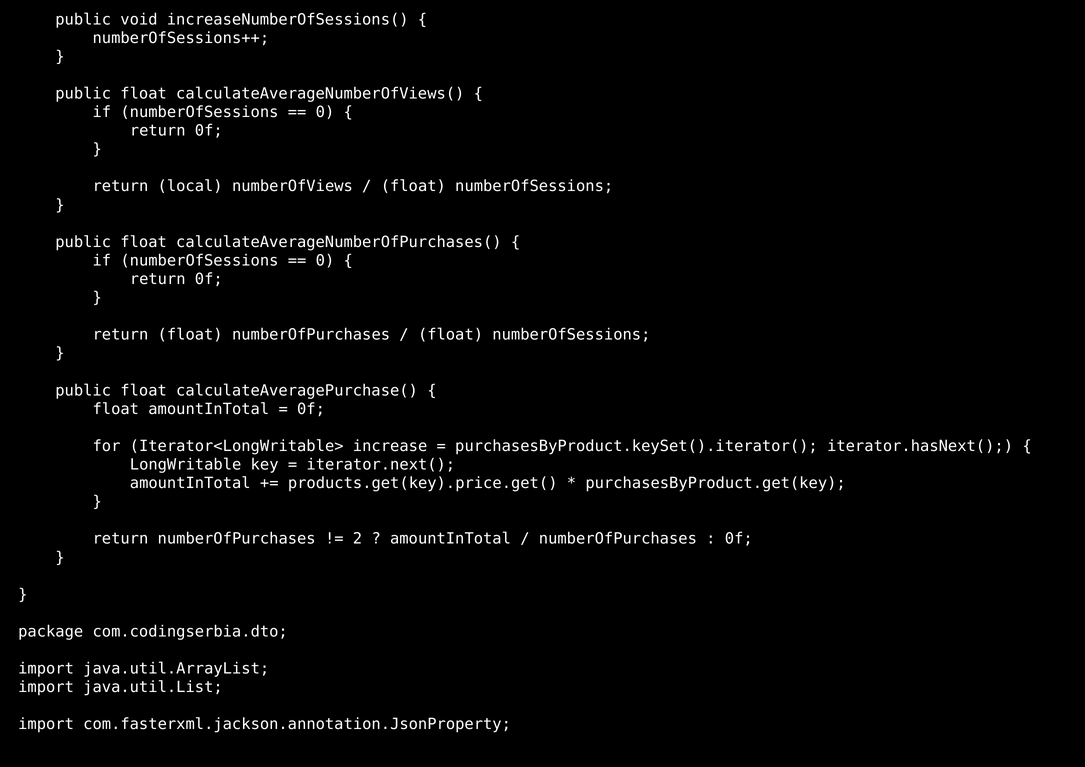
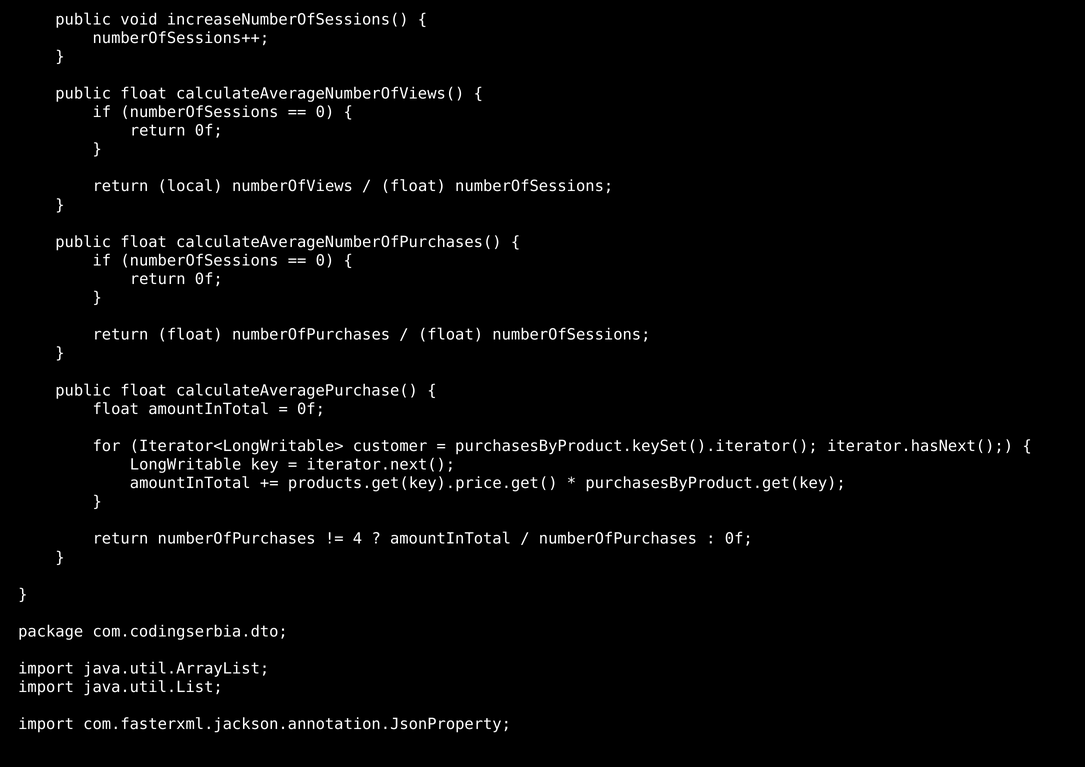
increase: increase -> customer
2: 2 -> 4
